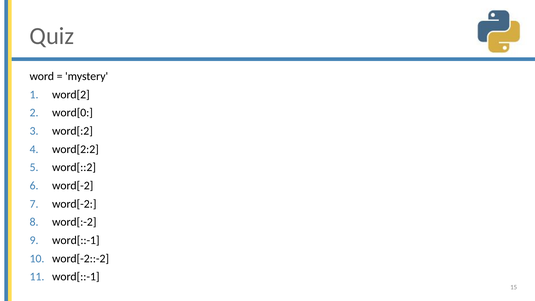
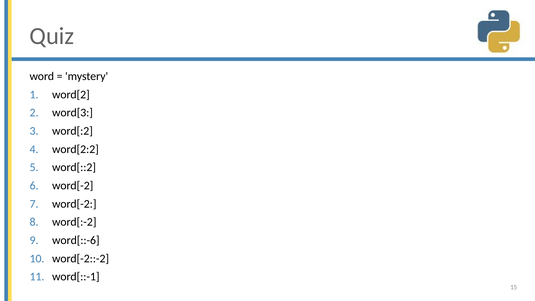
word[0: word[0 -> word[3
word[::-1 at (76, 240): word[::-1 -> word[::-6
